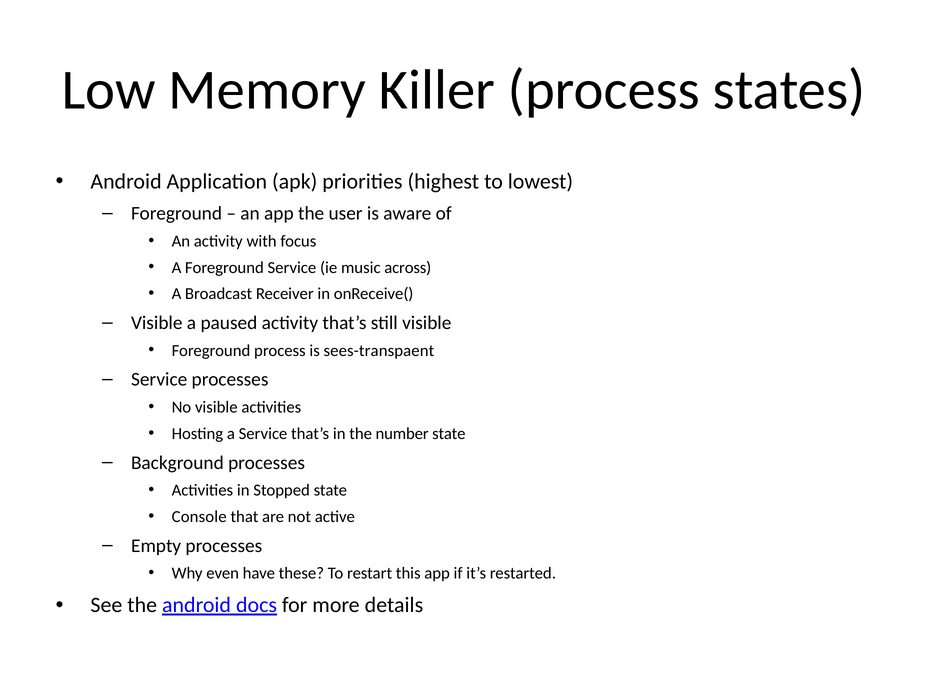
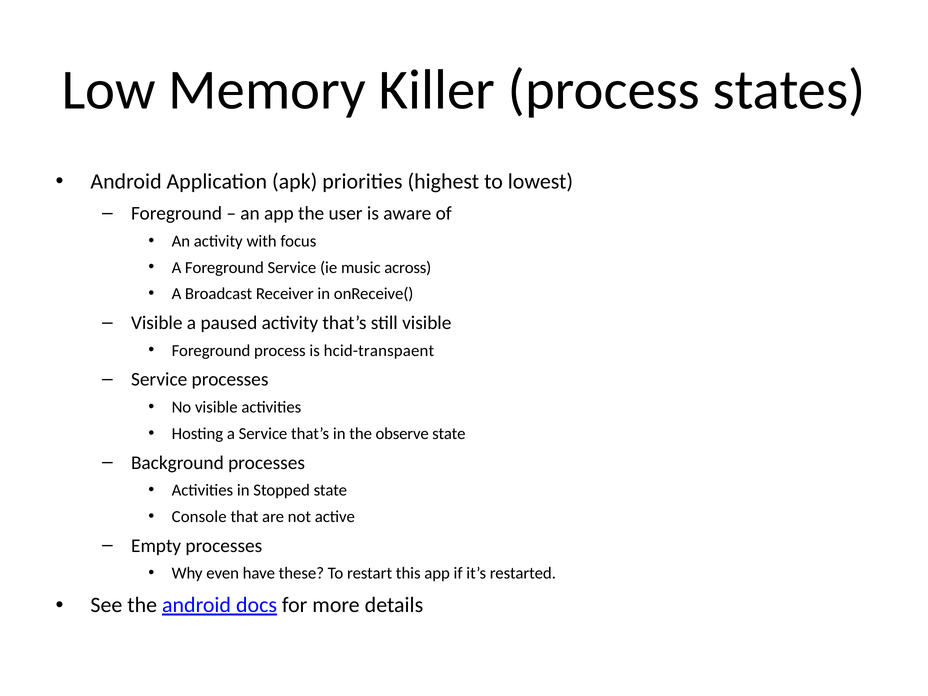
sees-transpaent: sees-transpaent -> hcid-transpaent
number: number -> observe
